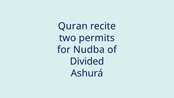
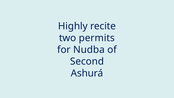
Quran: Quran -> Highly
Divided: Divided -> Second
